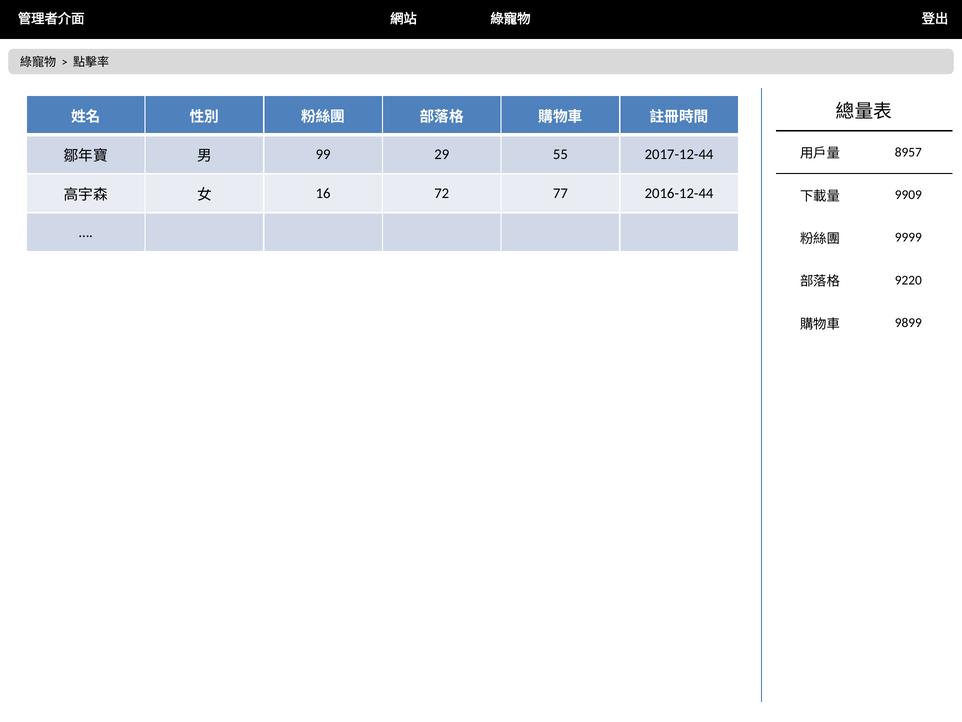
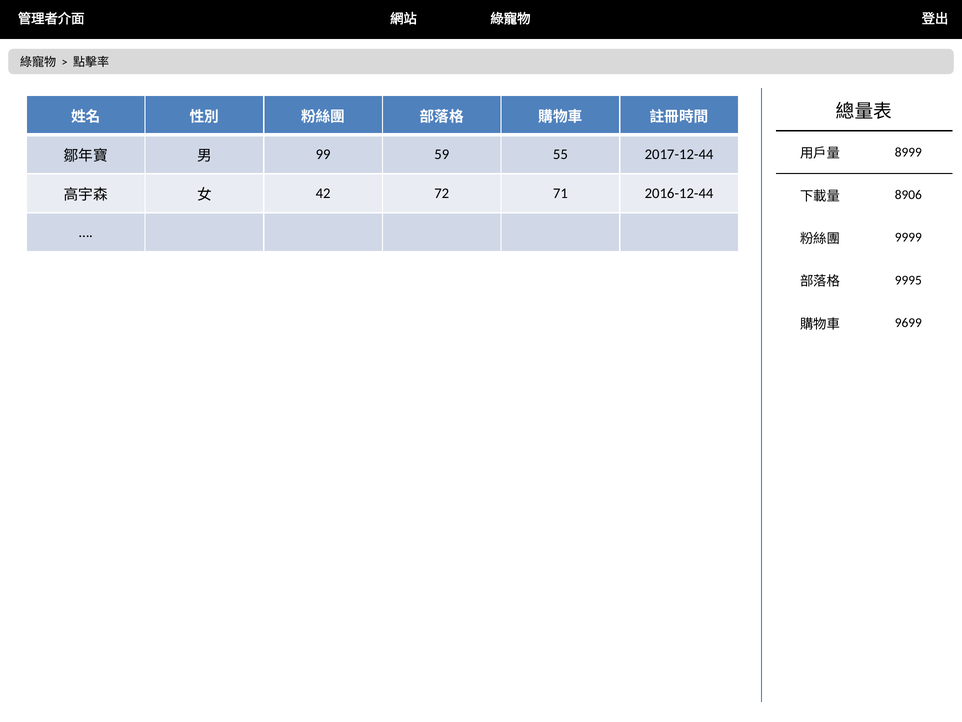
8957: 8957 -> 8999
29: 29 -> 59
16: 16 -> 42
77: 77 -> 71
9909: 9909 -> 8906
9220: 9220 -> 9995
9899: 9899 -> 9699
